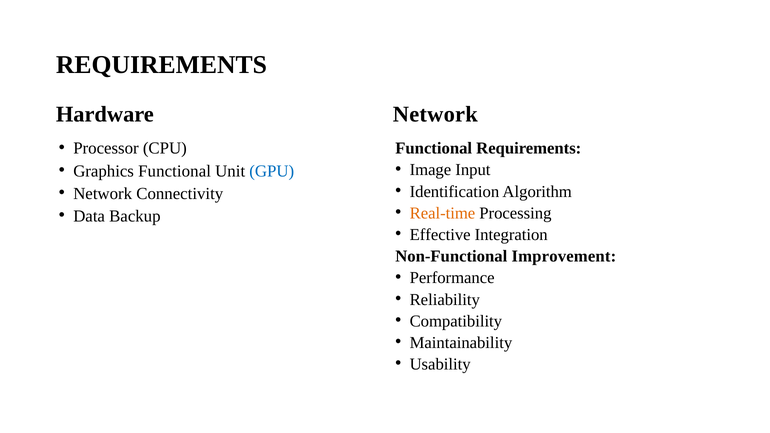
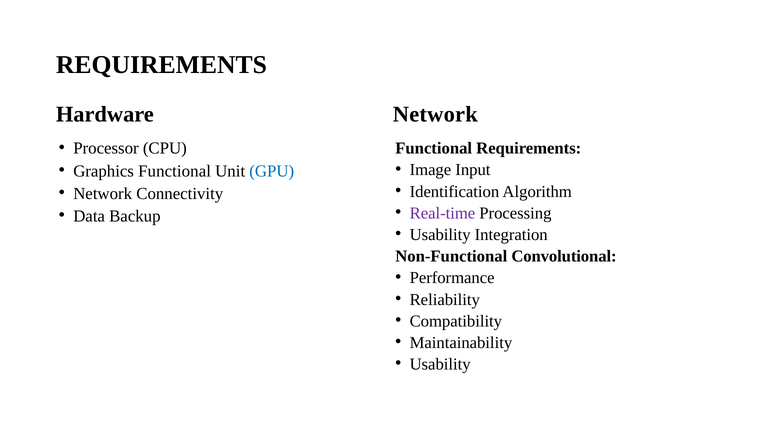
Real-time colour: orange -> purple
Effective at (440, 235): Effective -> Usability
Improvement: Improvement -> Convolutional
